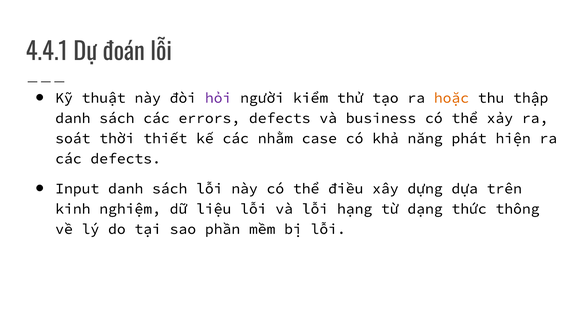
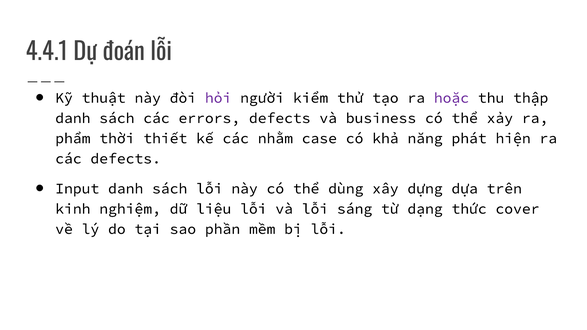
hoặc colour: orange -> purple
soát: soát -> phẩm
điều: điều -> dùng
hạng: hạng -> sáng
thông: thông -> cover
